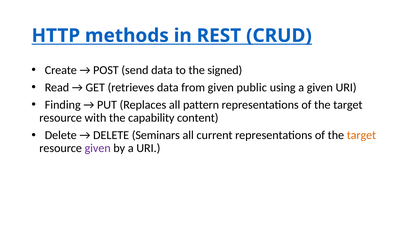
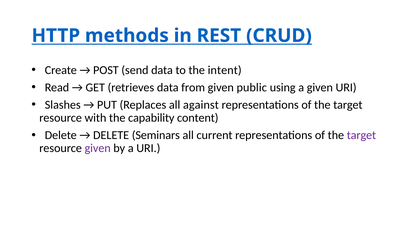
signed: signed -> intent
Finding: Finding -> Slashes
pattern: pattern -> against
target at (361, 135) colour: orange -> purple
